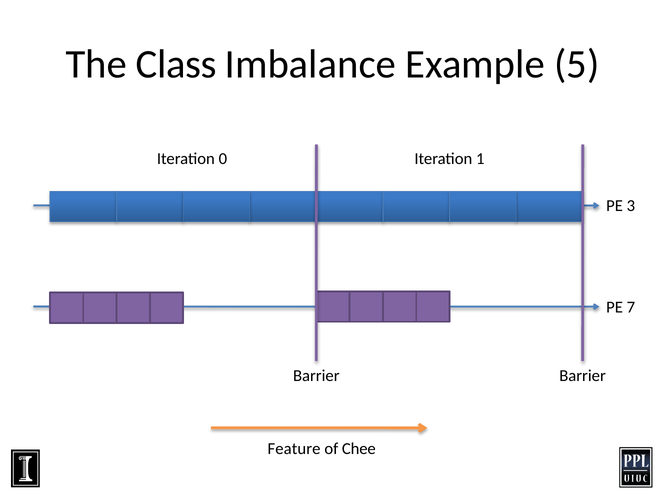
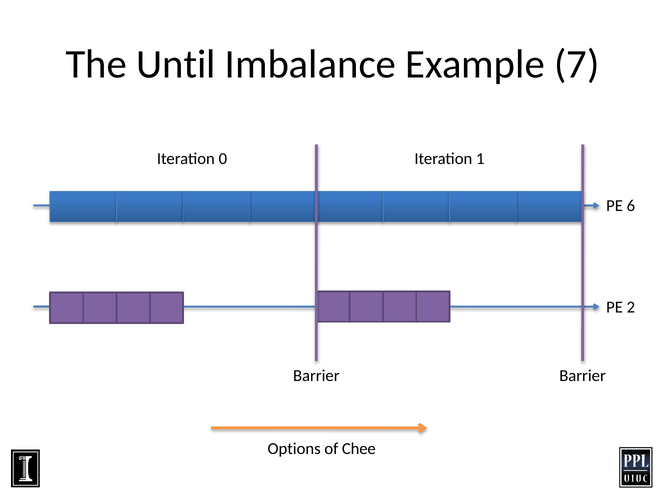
Class: Class -> Until
5: 5 -> 7
3: 3 -> 6
7: 7 -> 2
Feature: Feature -> Options
